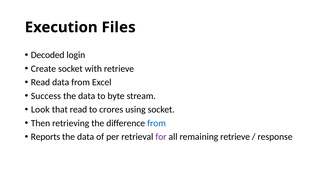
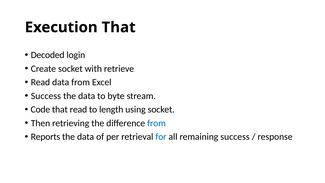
Execution Files: Files -> That
Look: Look -> Code
crores: crores -> length
for colour: purple -> blue
remaining retrieve: retrieve -> success
